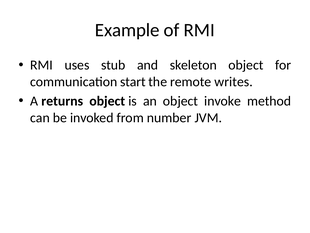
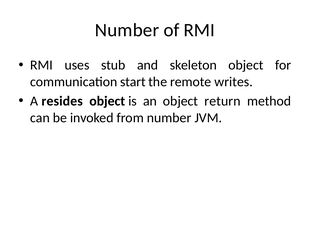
Example at (127, 30): Example -> Number
returns: returns -> resides
invoke: invoke -> return
